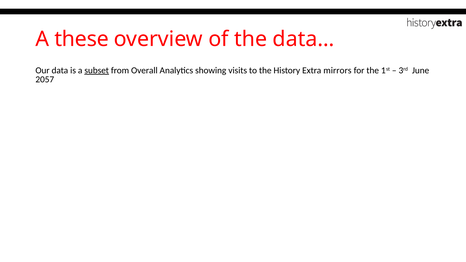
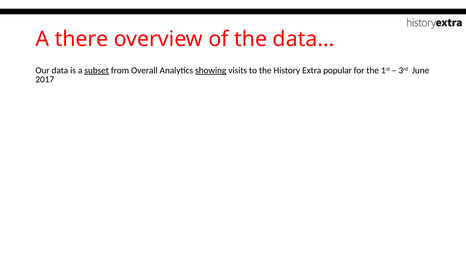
these: these -> there
showing underline: none -> present
mirrors: mirrors -> popular
2057: 2057 -> 2017
